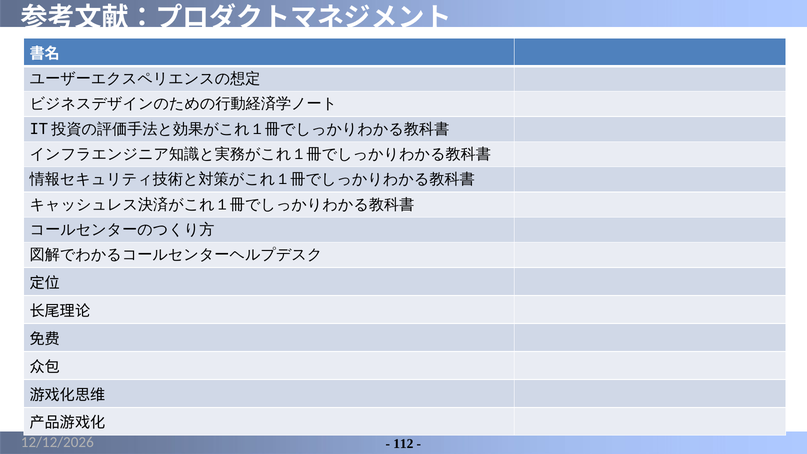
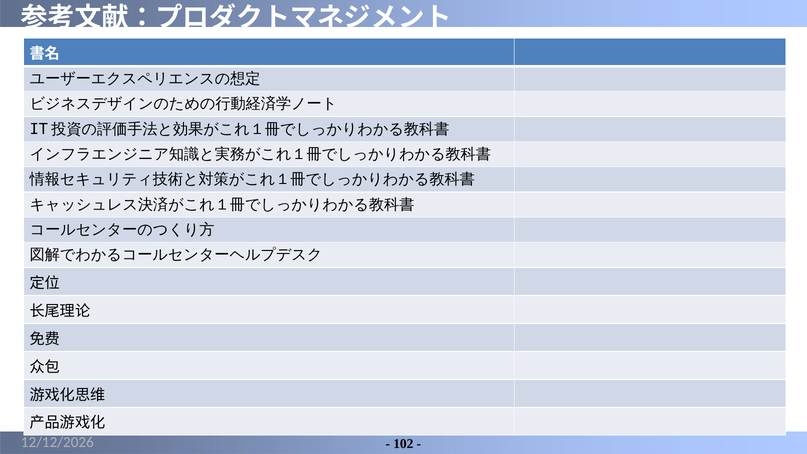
112: 112 -> 102
